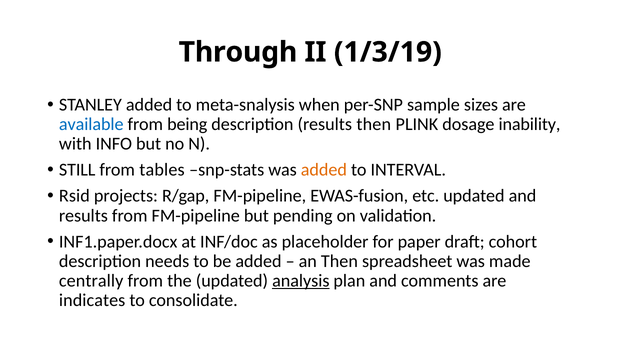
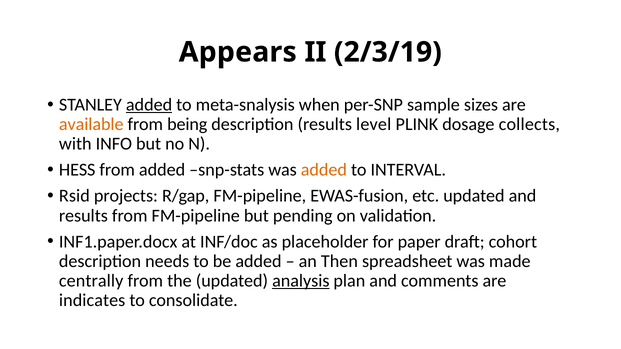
Through: Through -> Appears
1/3/19: 1/3/19 -> 2/3/19
added at (149, 105) underline: none -> present
available colour: blue -> orange
results then: then -> level
inability: inability -> collects
STILL: STILL -> HESS
from tables: tables -> added
